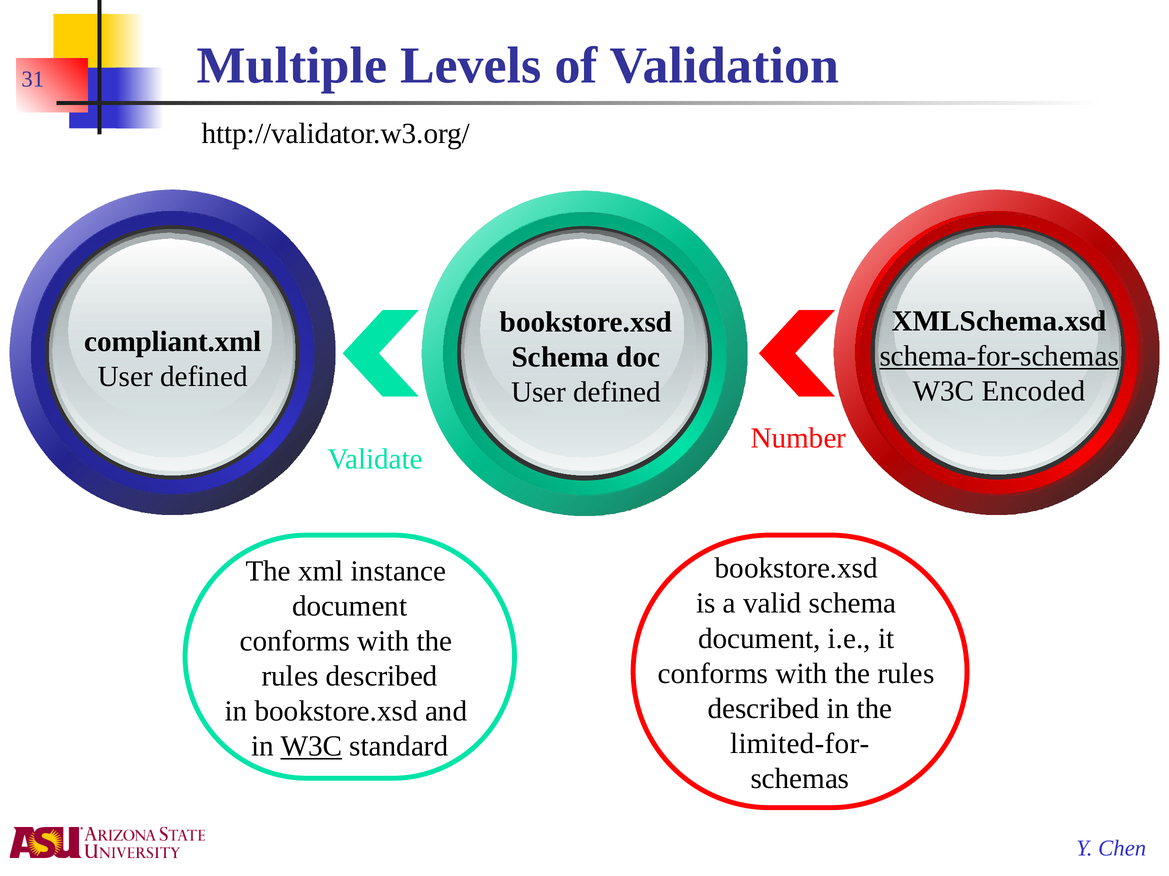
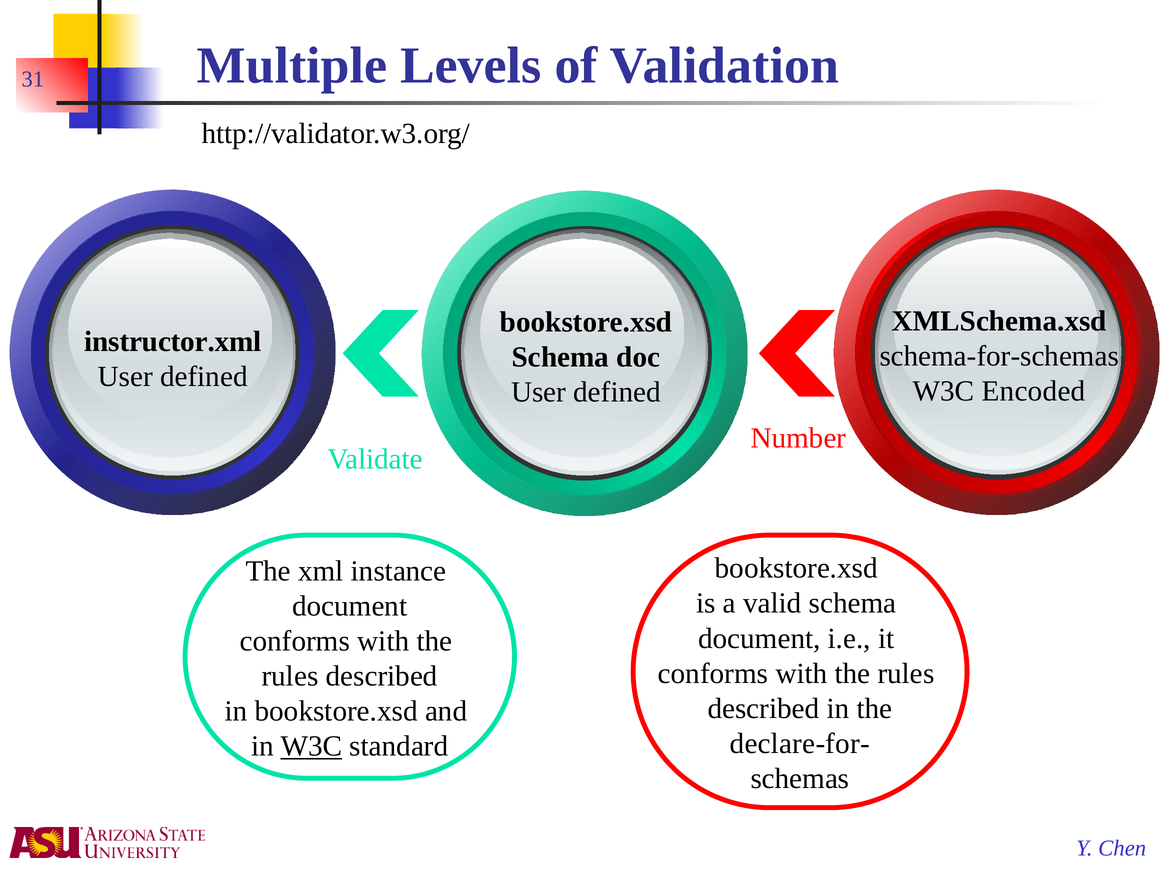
compliant.xml: compliant.xml -> instructor.xml
schema-for-schemas underline: present -> none
limited-for-: limited-for- -> declare-for-
